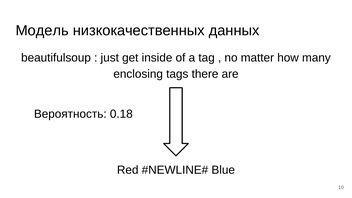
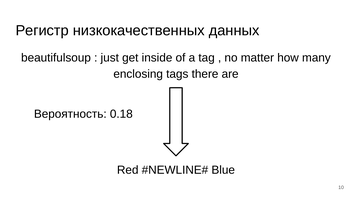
Модель: Модель -> Регистр
